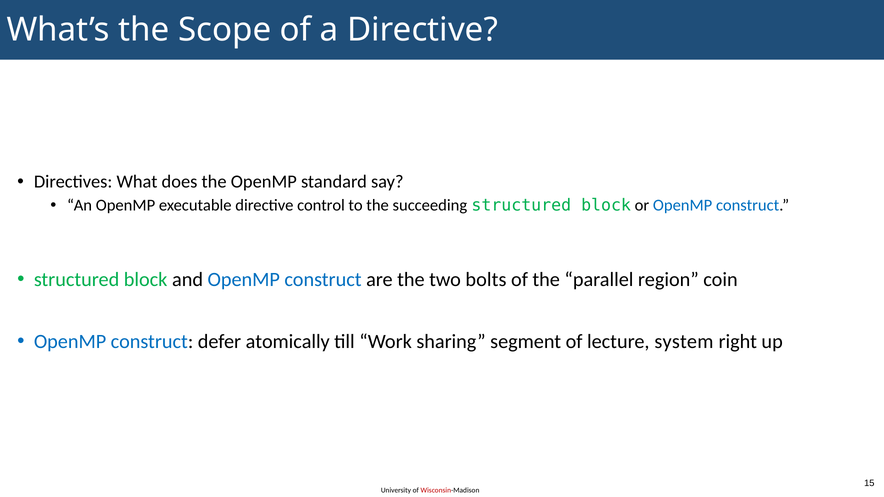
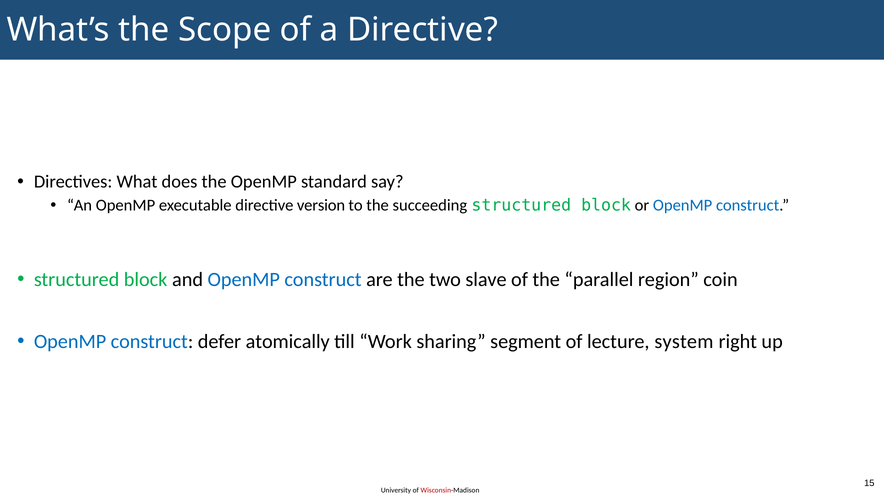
control: control -> version
bolts: bolts -> slave
